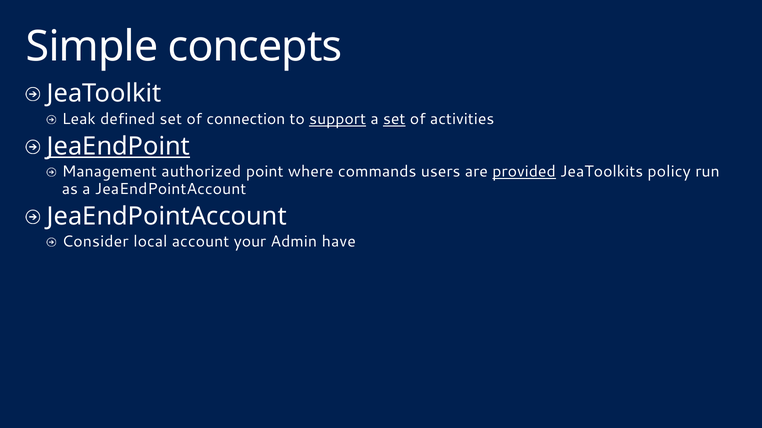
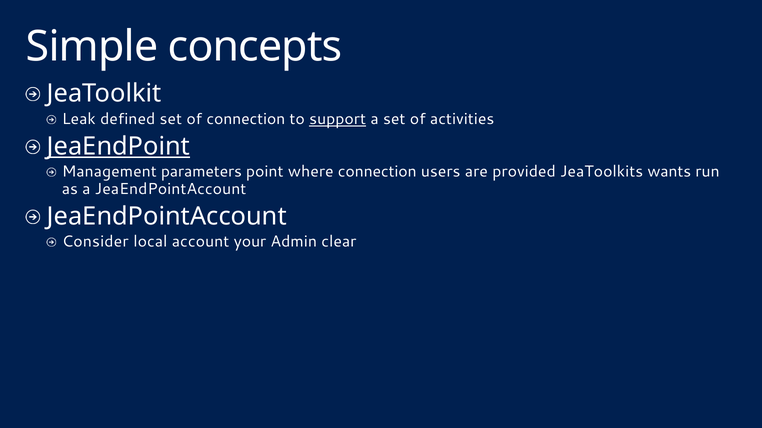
set at (394, 119) underline: present -> none
authorized: authorized -> parameters
where commands: commands -> connection
provided underline: present -> none
policy: policy -> wants
have: have -> clear
